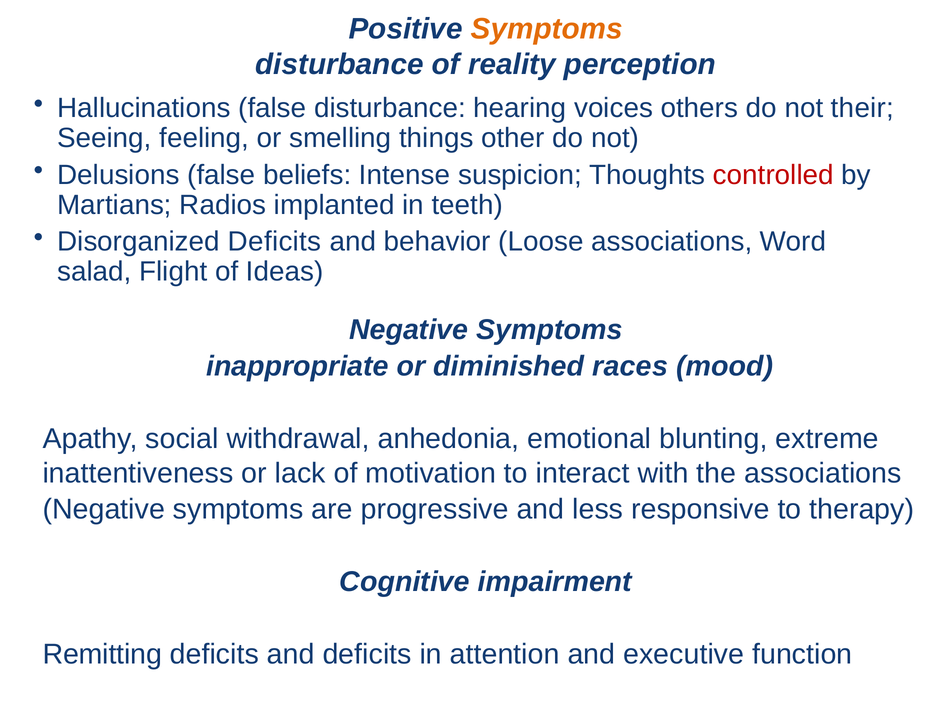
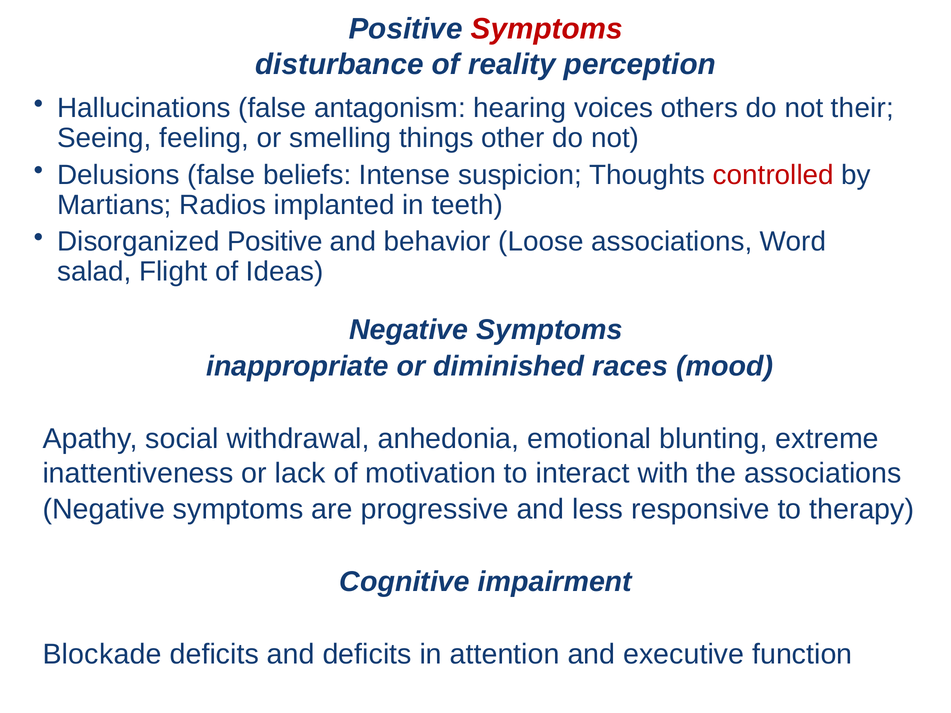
Symptoms at (547, 29) colour: orange -> red
false disturbance: disturbance -> antagonism
Disorganized Deficits: Deficits -> Positive
Remitting: Remitting -> Blockade
